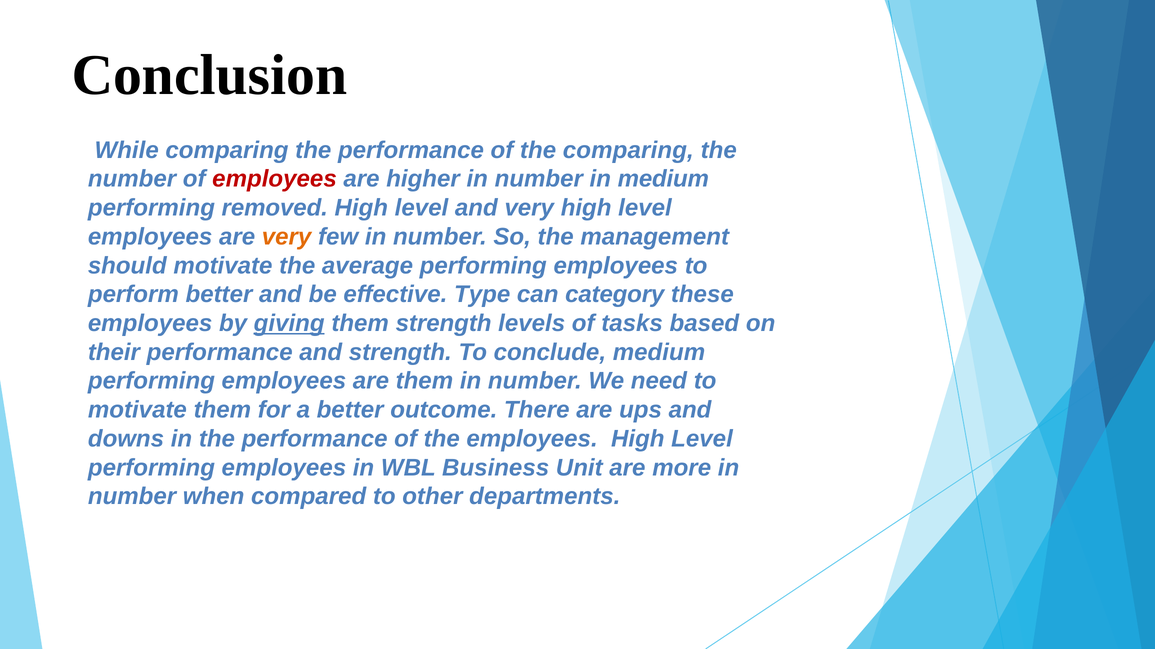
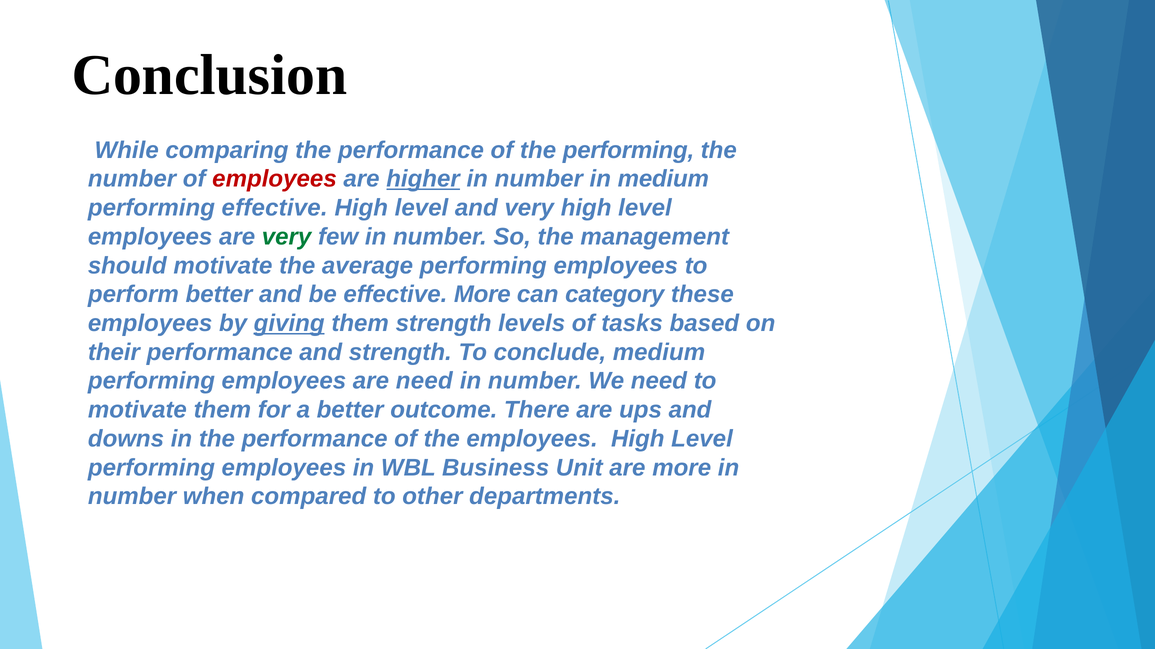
the comparing: comparing -> performing
higher underline: none -> present
performing removed: removed -> effective
very at (287, 237) colour: orange -> green
effective Type: Type -> More
are them: them -> need
